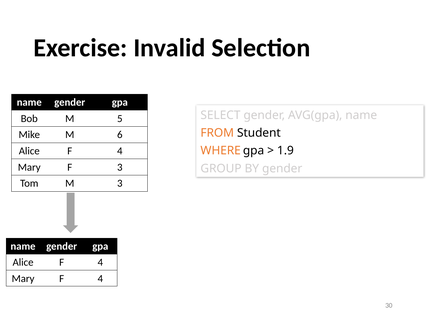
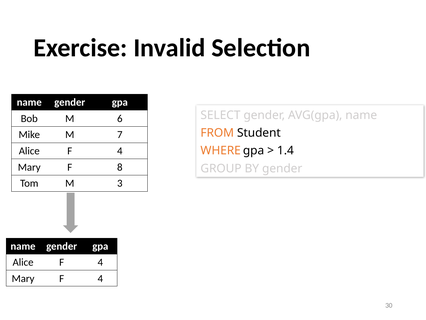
5: 5 -> 6
6: 6 -> 7
1.9: 1.9 -> 1.4
F 3: 3 -> 8
